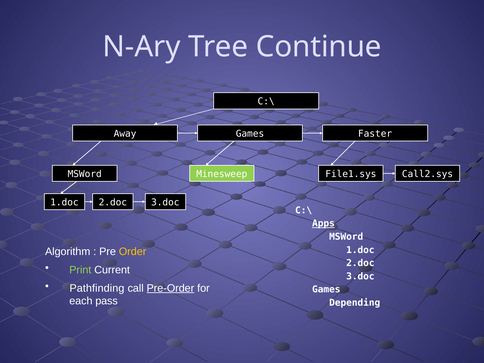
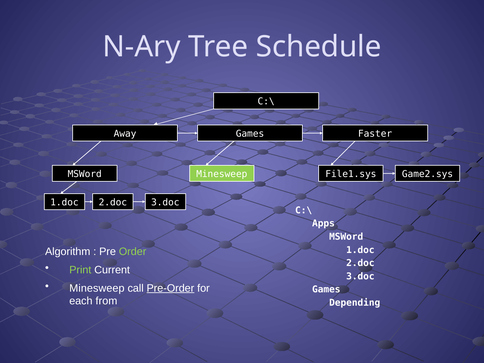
Continue: Continue -> Schedule
Call2.sys: Call2.sys -> Game2.sys
Apps underline: present -> none
Order colour: yellow -> light green
Pathfinding at (97, 288): Pathfinding -> Minesweep
pass: pass -> from
